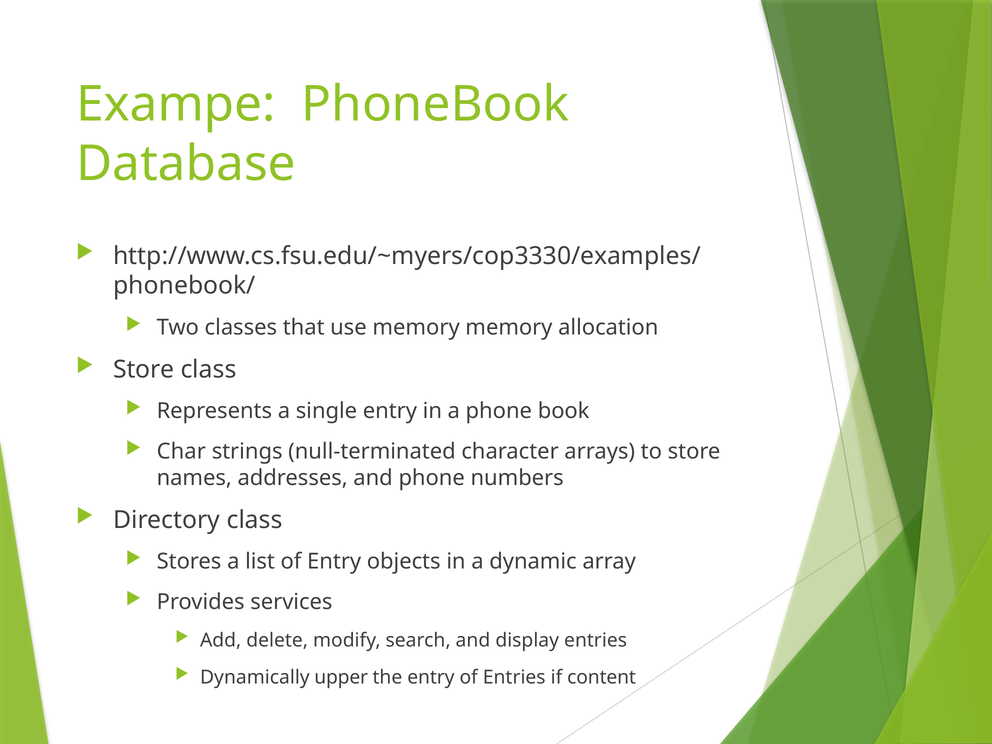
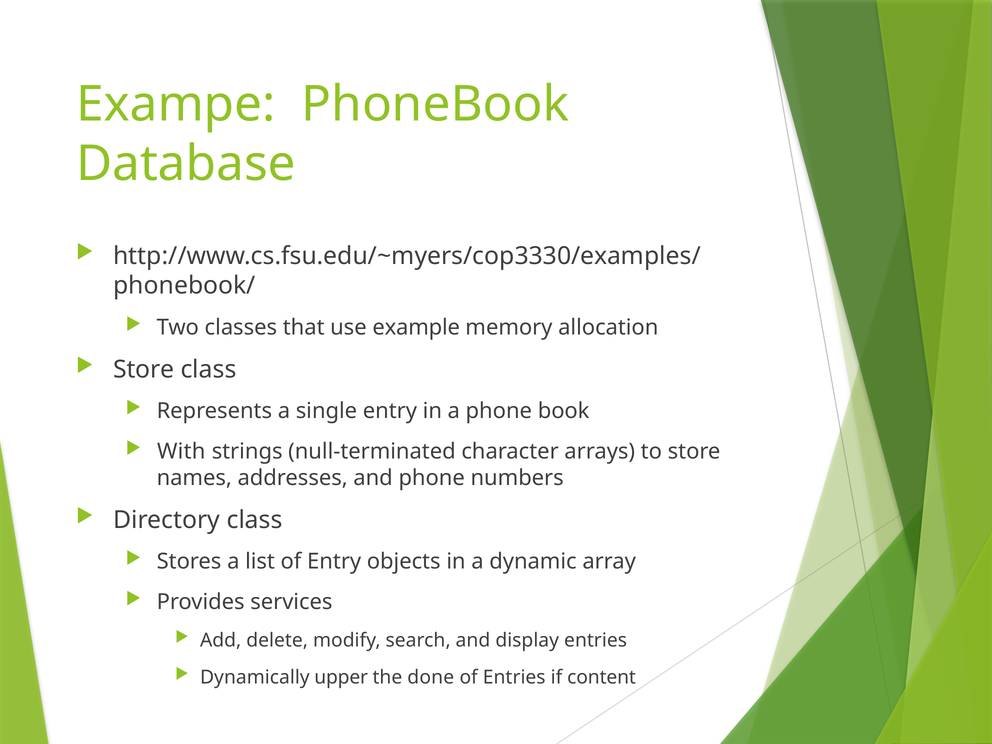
use memory: memory -> example
Char: Char -> With
the entry: entry -> done
